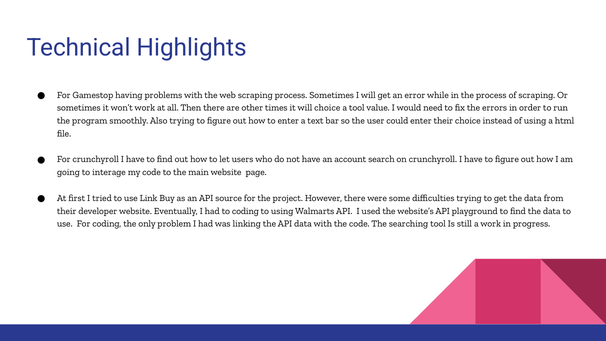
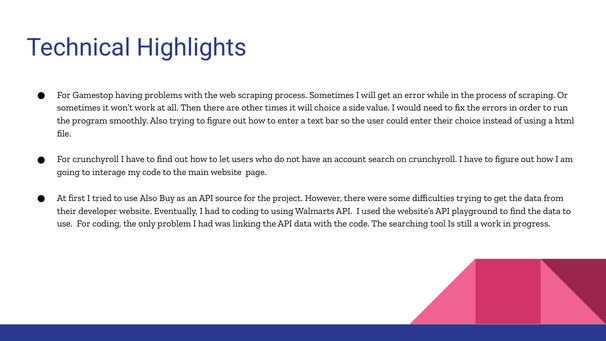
a tool: tool -> side
use Link: Link -> Also
